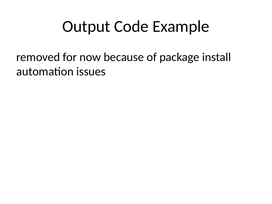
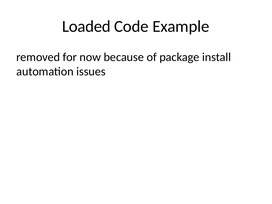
Output: Output -> Loaded
